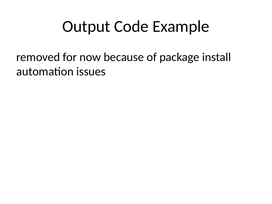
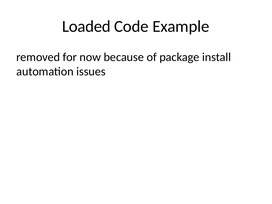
Output: Output -> Loaded
